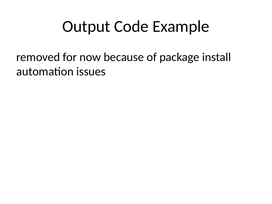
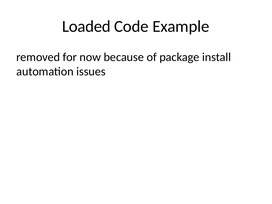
Output: Output -> Loaded
